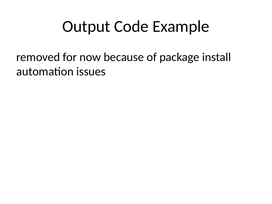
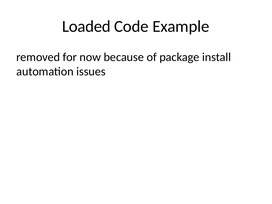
Output: Output -> Loaded
